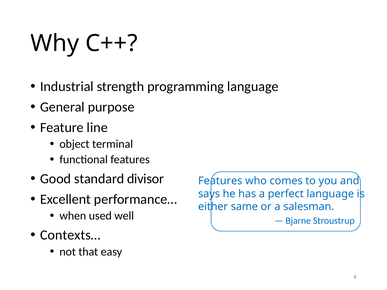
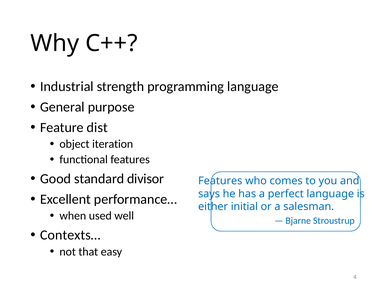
line: line -> dist
terminal: terminal -> iteration
same: same -> initial
